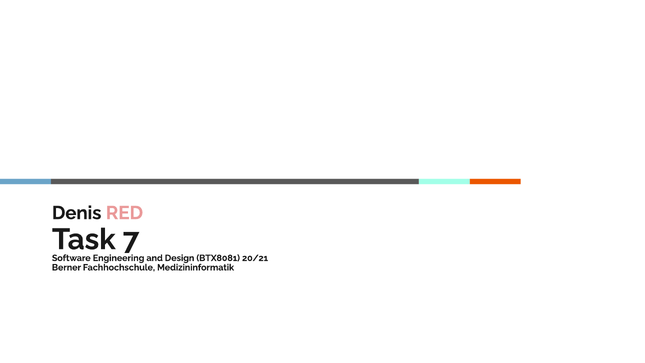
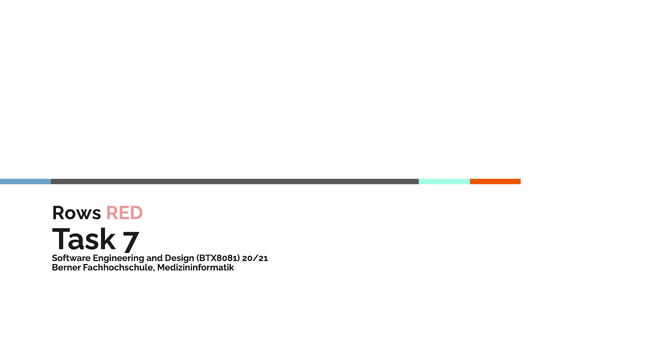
Denis: Denis -> Rows
